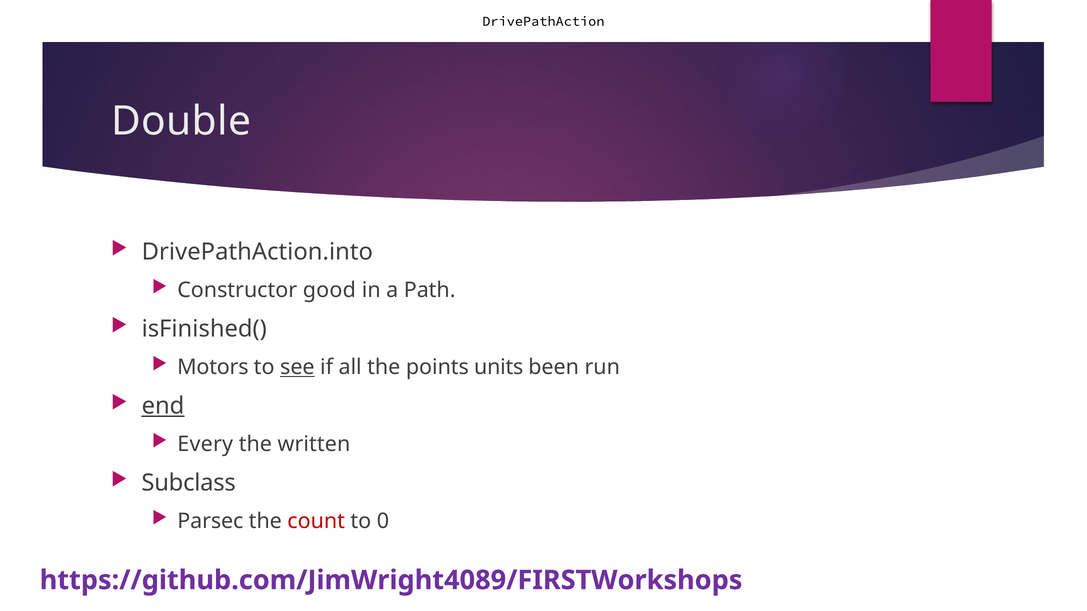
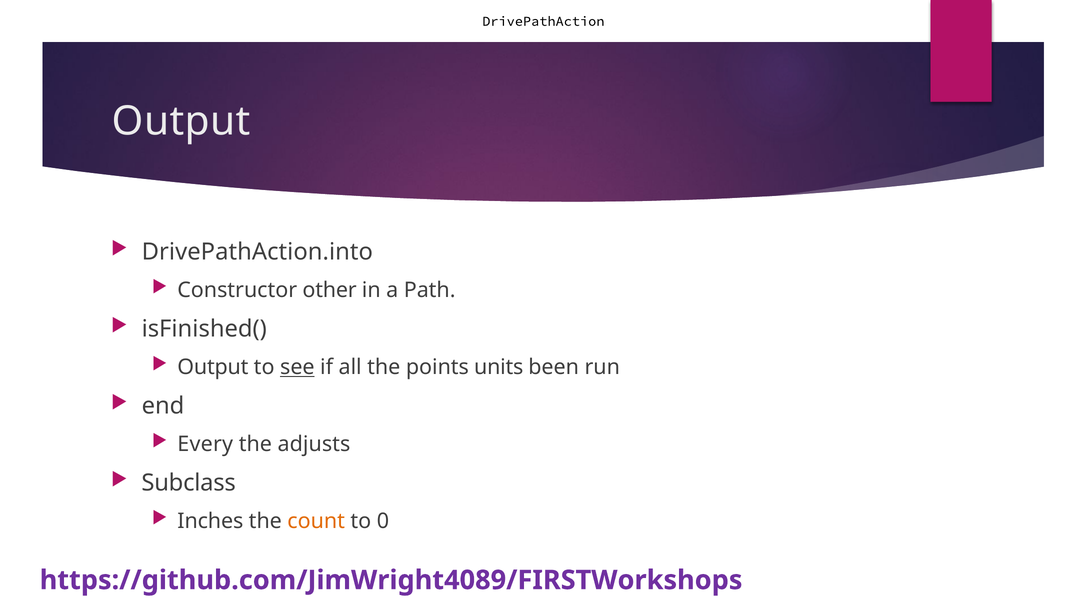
Double at (181, 121): Double -> Output
good: good -> other
Motors at (213, 367): Motors -> Output
end underline: present -> none
written: written -> adjusts
Parsec: Parsec -> Inches
count colour: red -> orange
